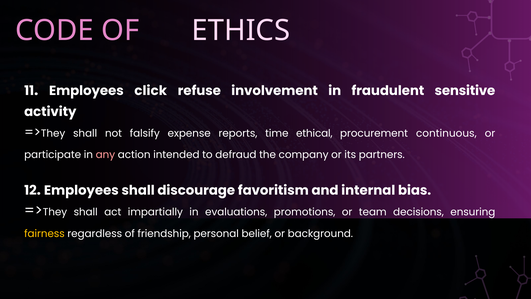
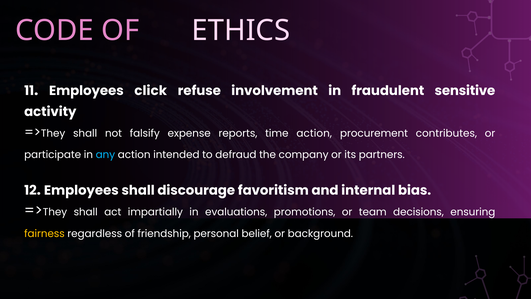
time ethical: ethical -> action
continuous: continuous -> contributes
any colour: pink -> light blue
